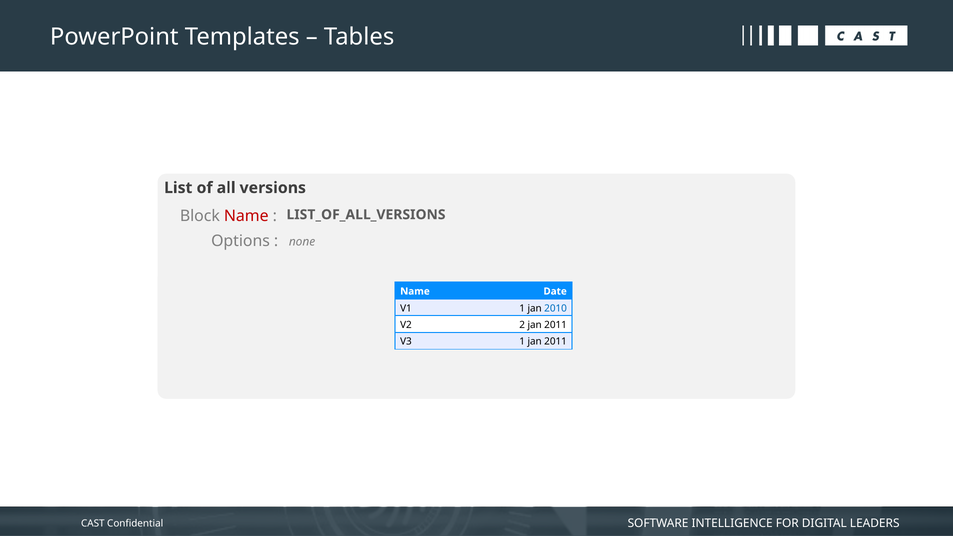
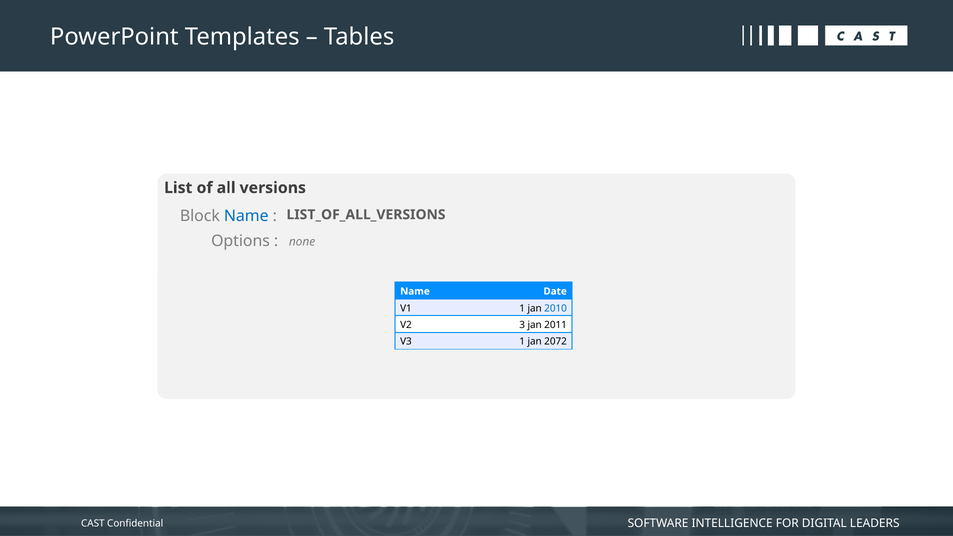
Name at (246, 216) colour: red -> blue
2: 2 -> 3
1 jan 2011: 2011 -> 2072
